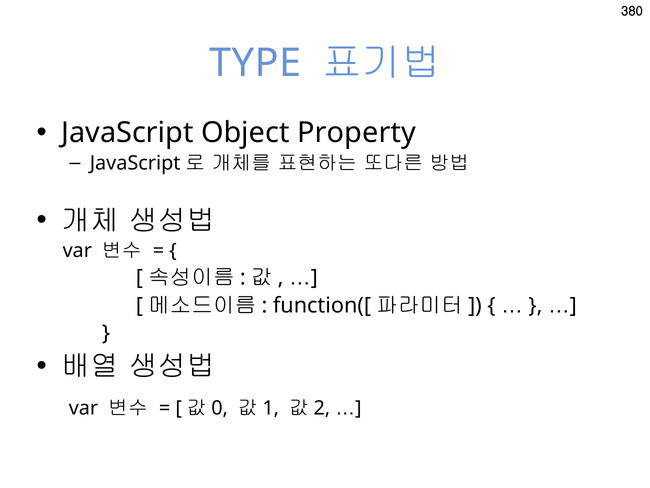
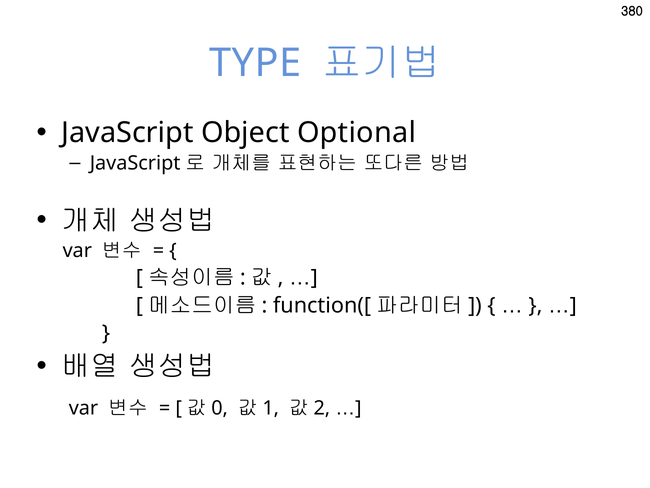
Property: Property -> Optional
